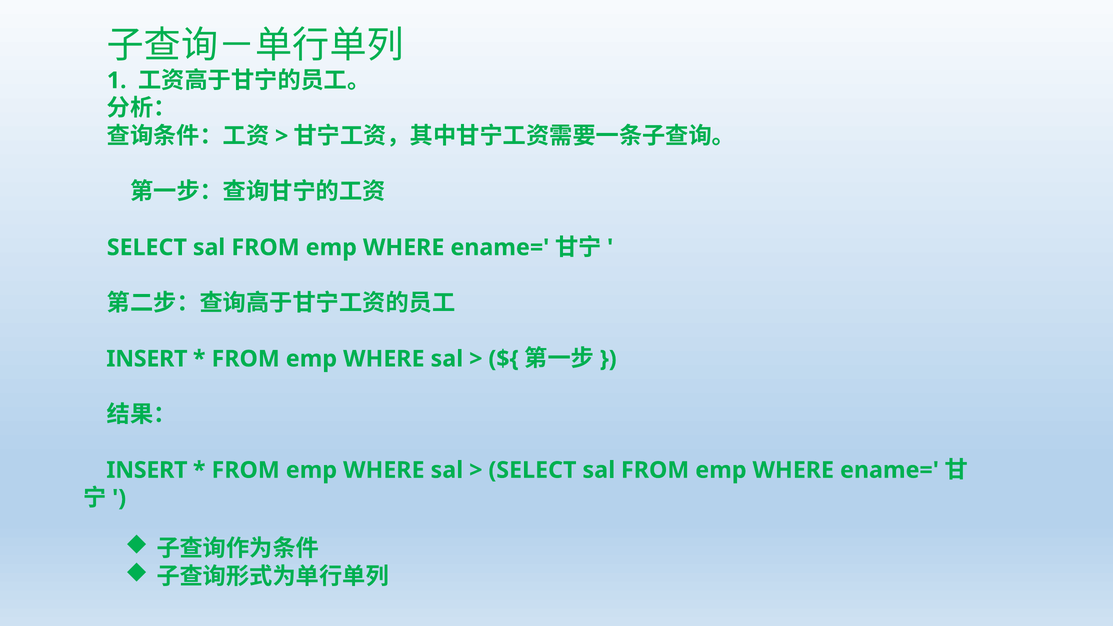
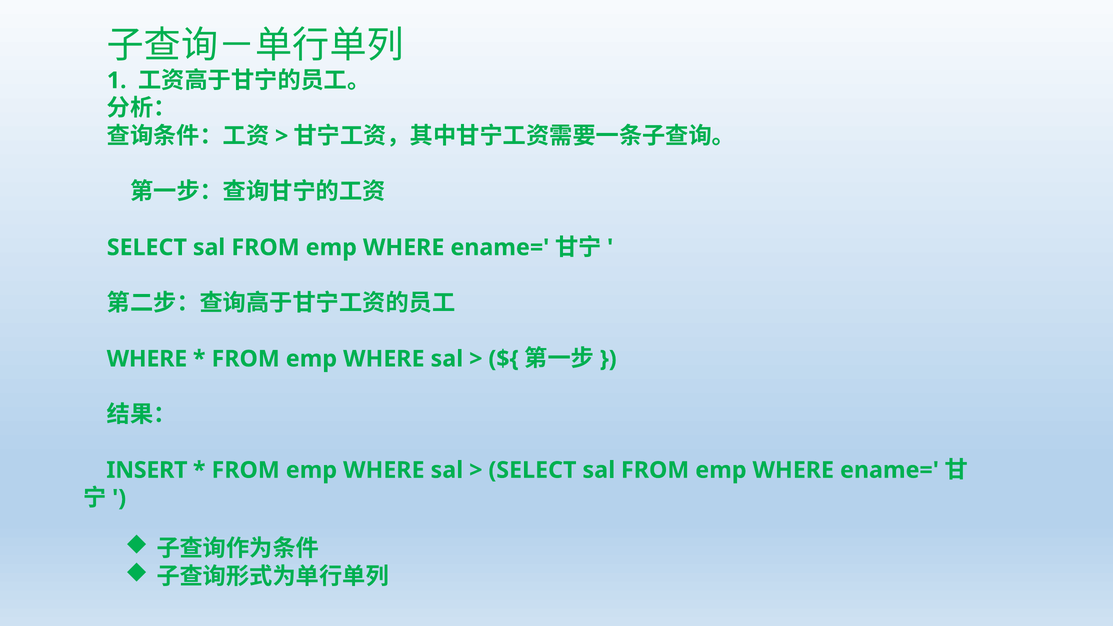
INSERT at (147, 359): INSERT -> WHERE
